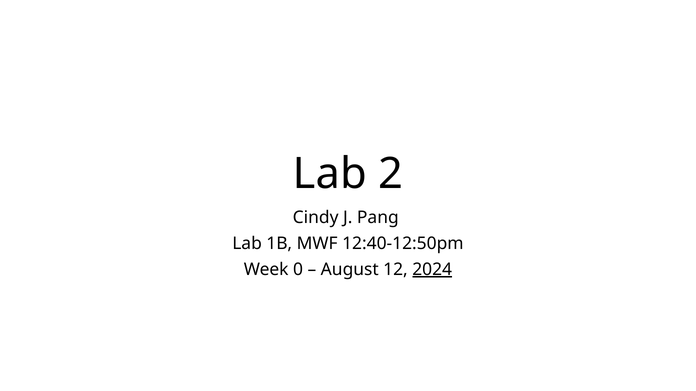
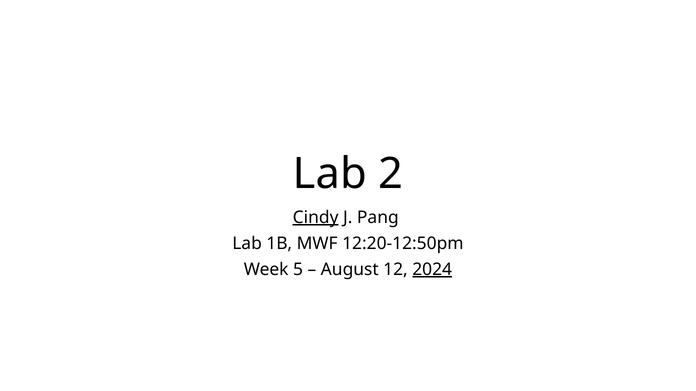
Cindy underline: none -> present
12:40-12:50pm: 12:40-12:50pm -> 12:20-12:50pm
0: 0 -> 5
